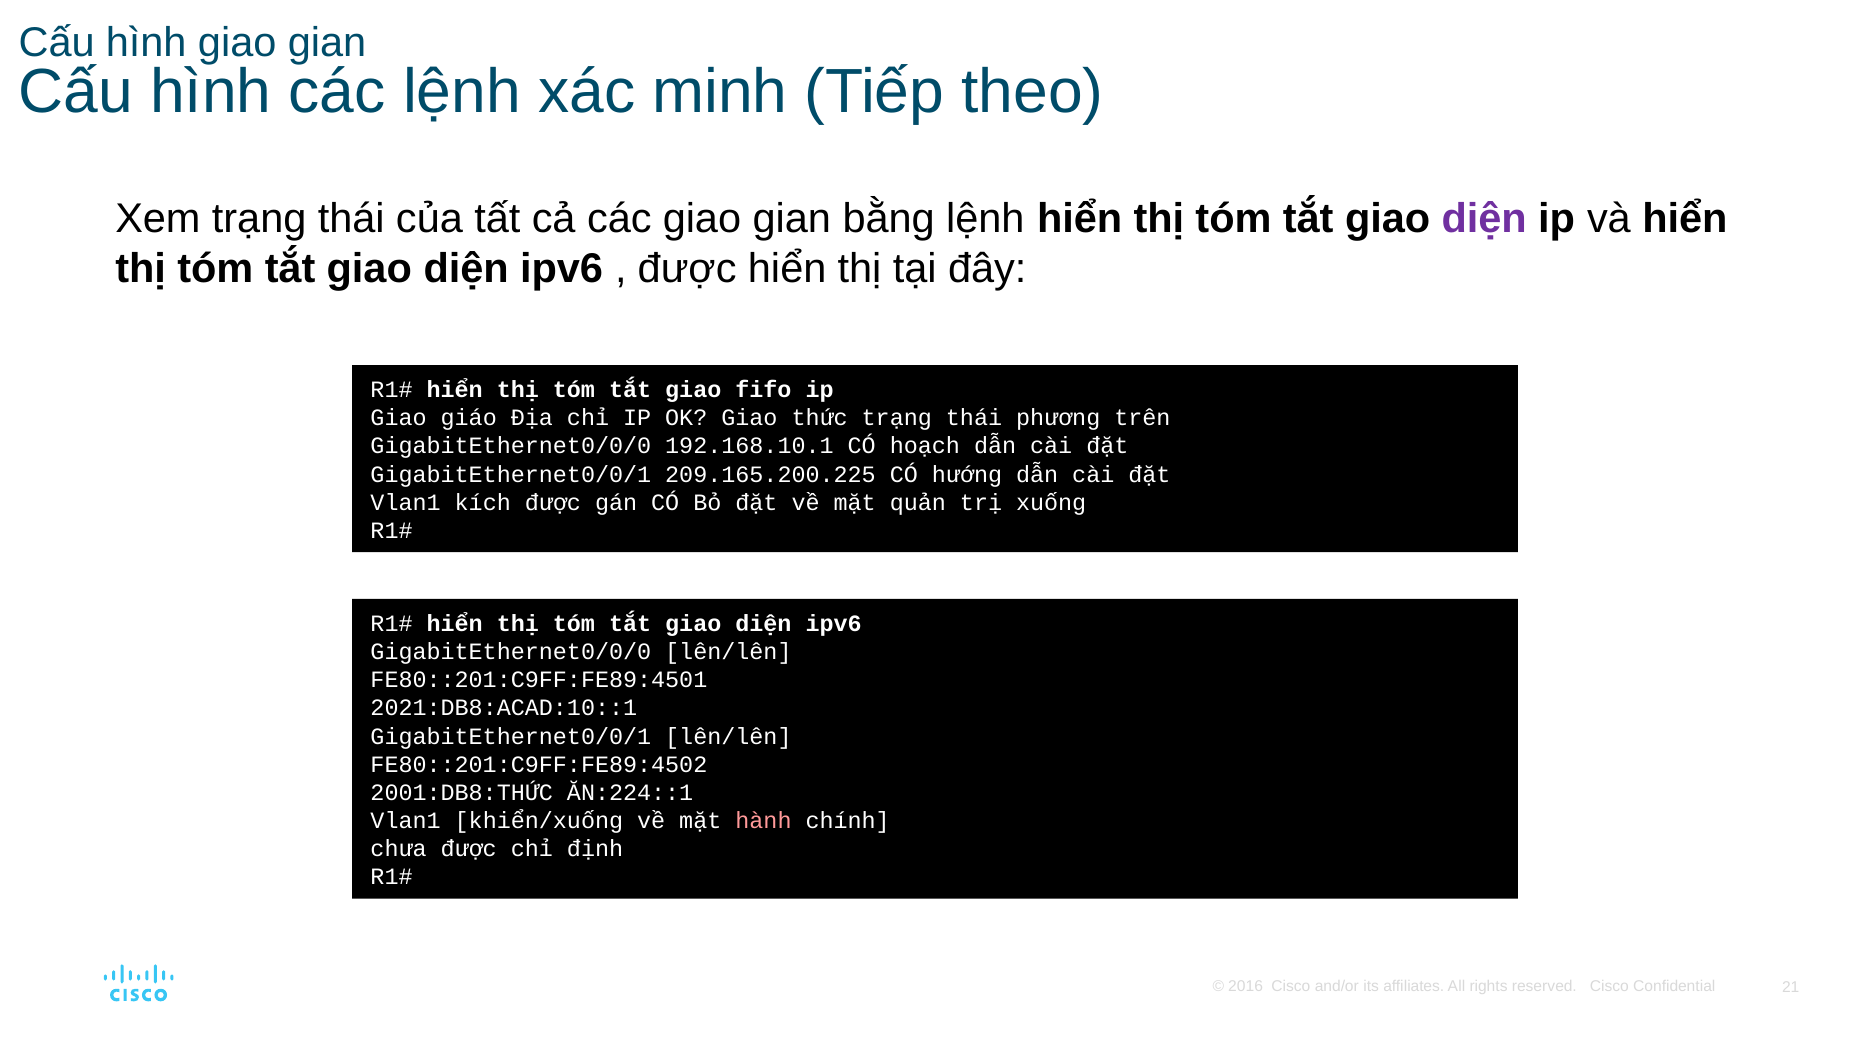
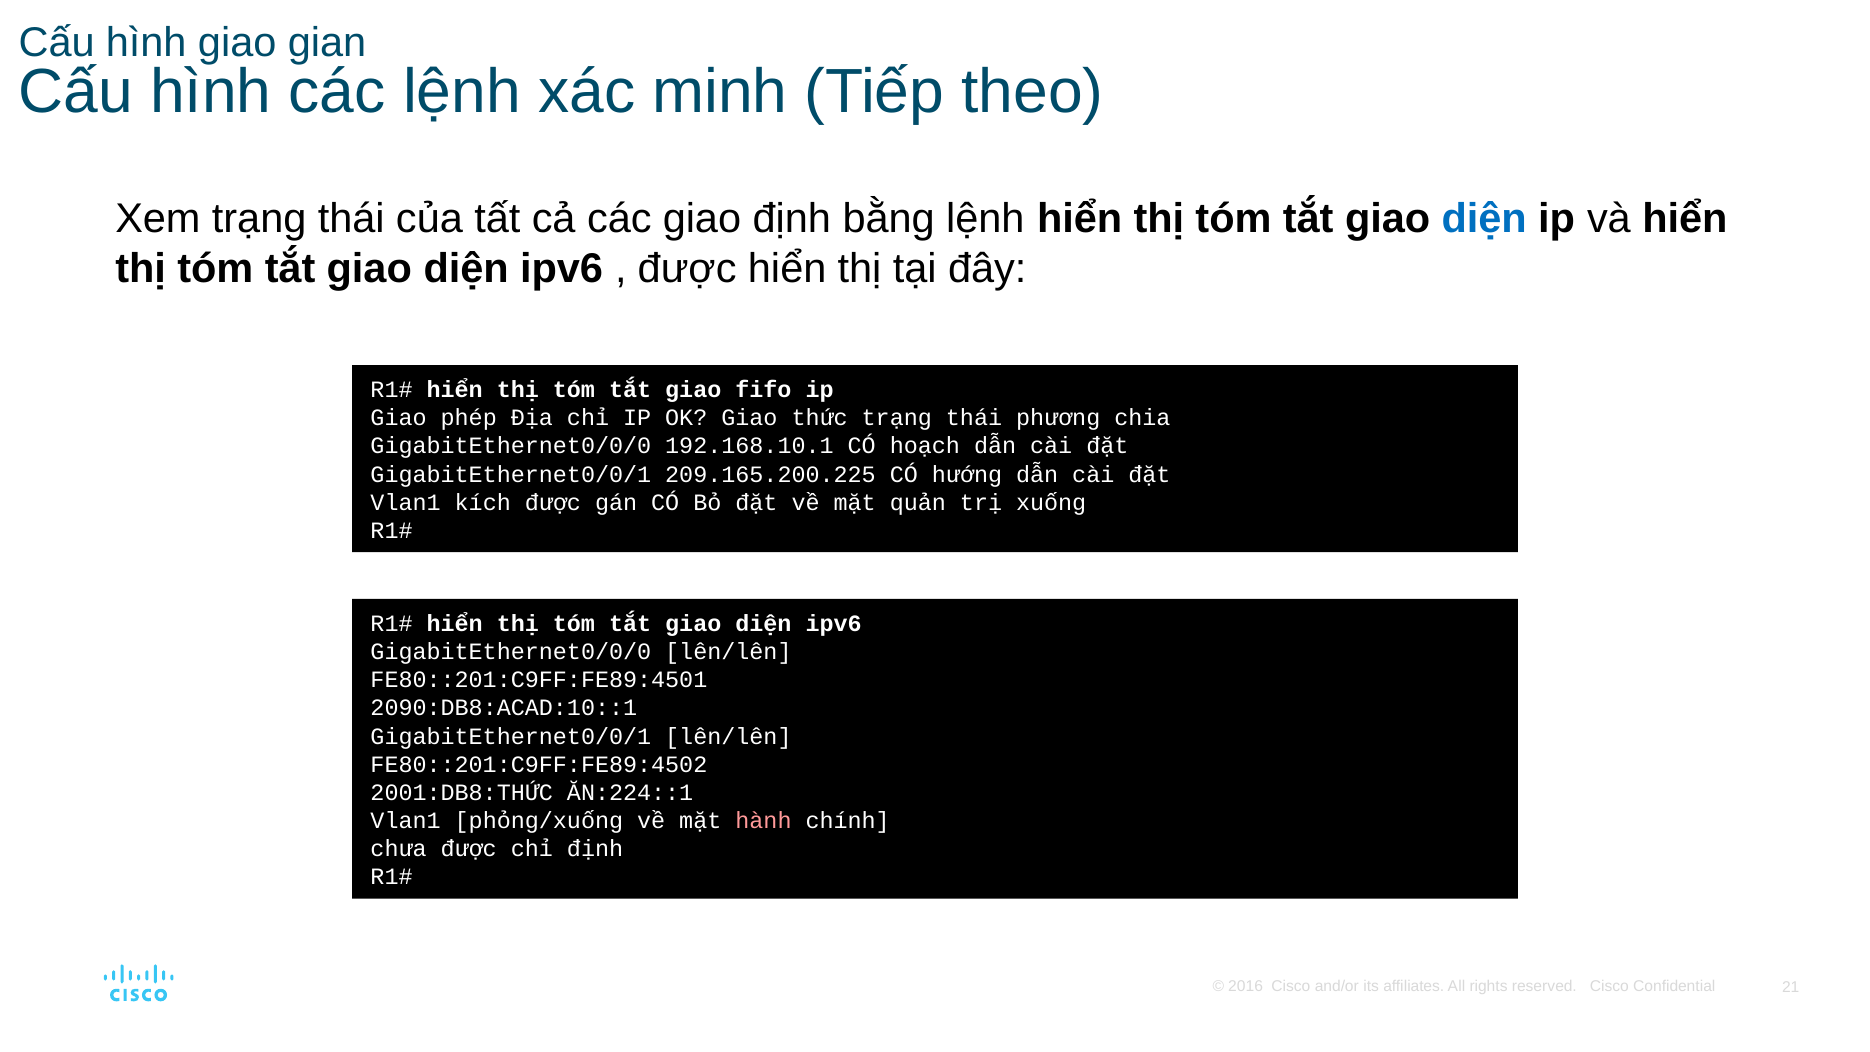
các giao gian: gian -> định
diện at (1484, 219) colour: purple -> blue
giáo: giáo -> phép
trên: trên -> chia
2021:DB8:ACAD:10::1: 2021:DB8:ACAD:10::1 -> 2090:DB8:ACAD:10::1
khiển/xuống: khiển/xuống -> phỏng/xuống
